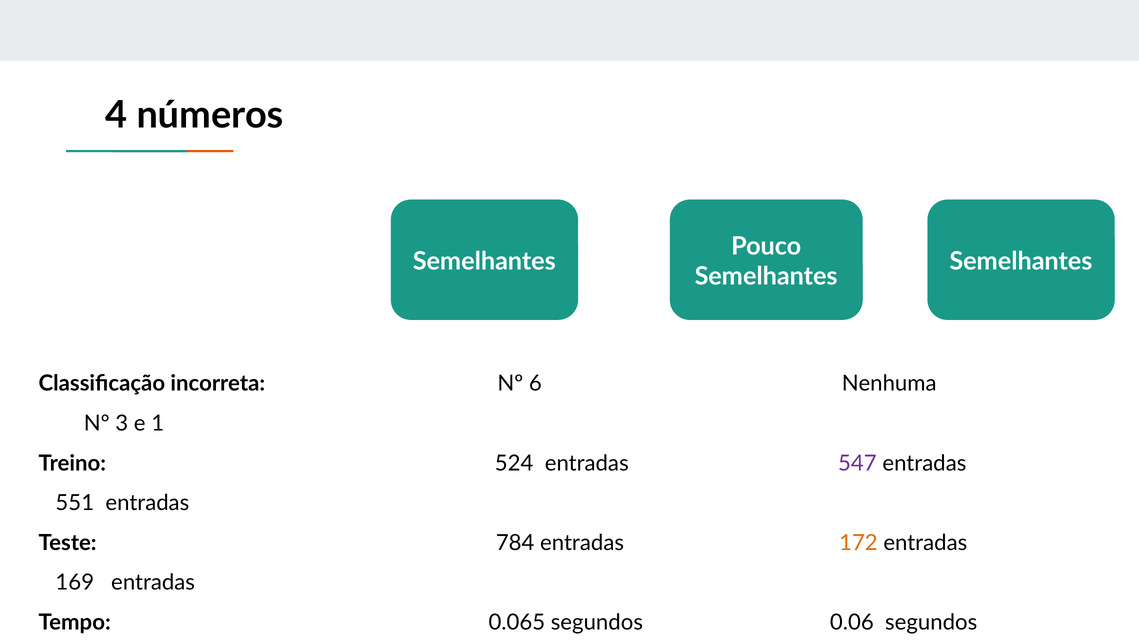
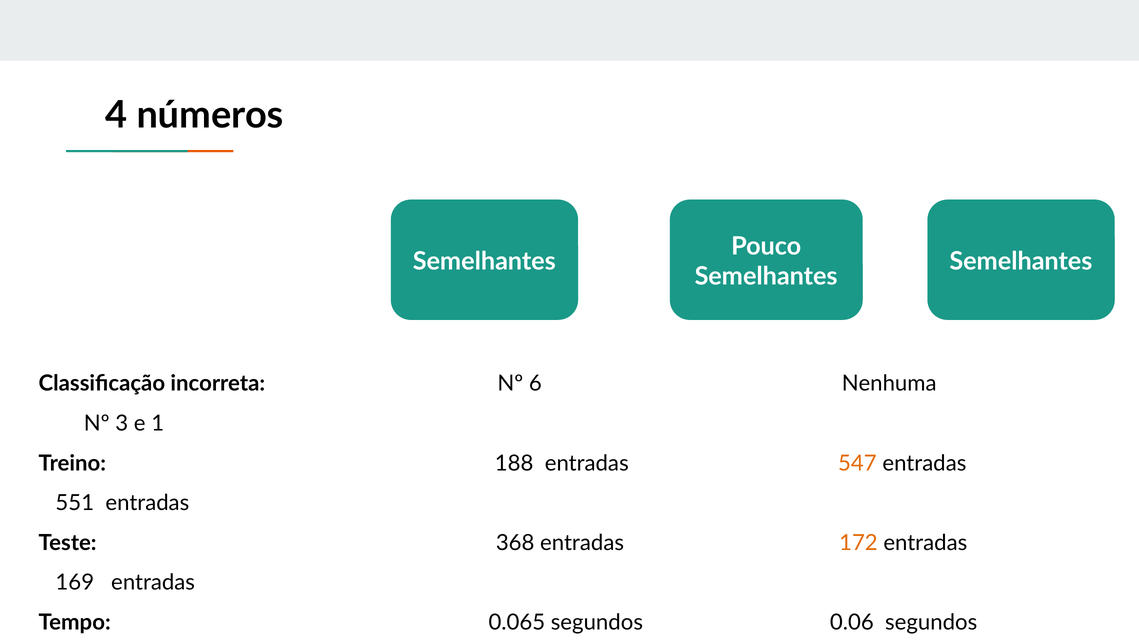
524: 524 -> 188
547 colour: purple -> orange
784: 784 -> 368
